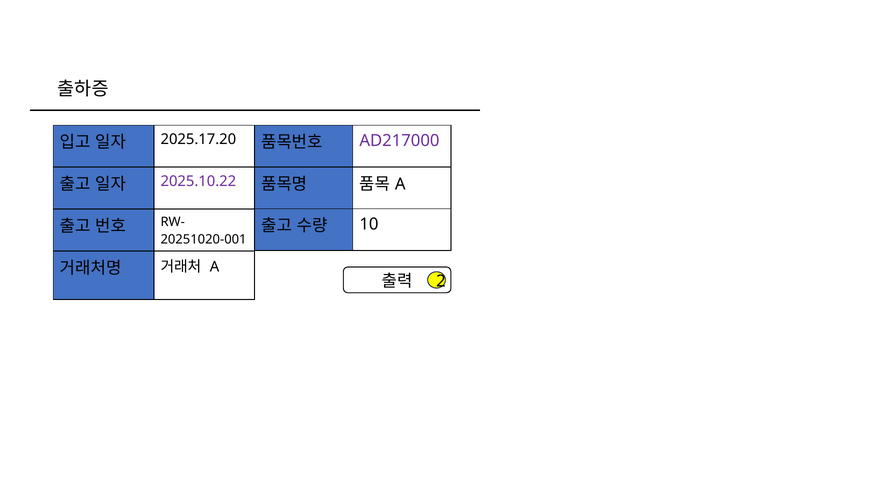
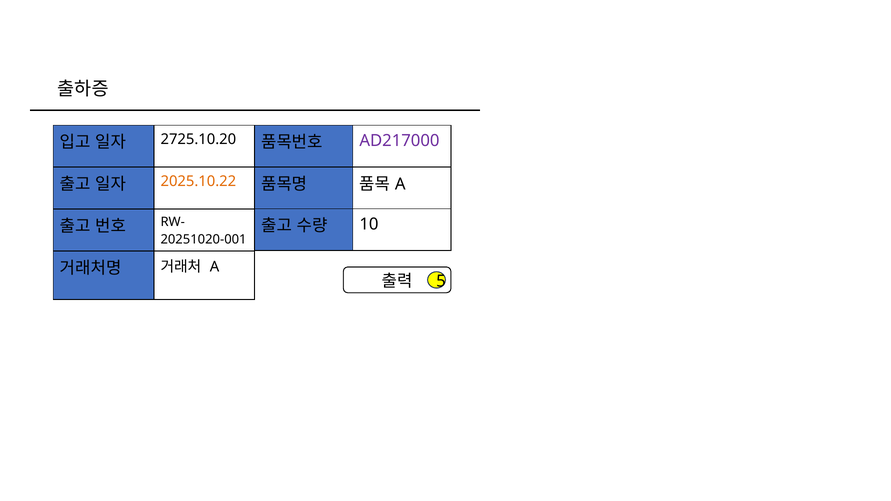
2025.17.20: 2025.17.20 -> 2725.10.20
2025.10.22 colour: purple -> orange
2: 2 -> 5
